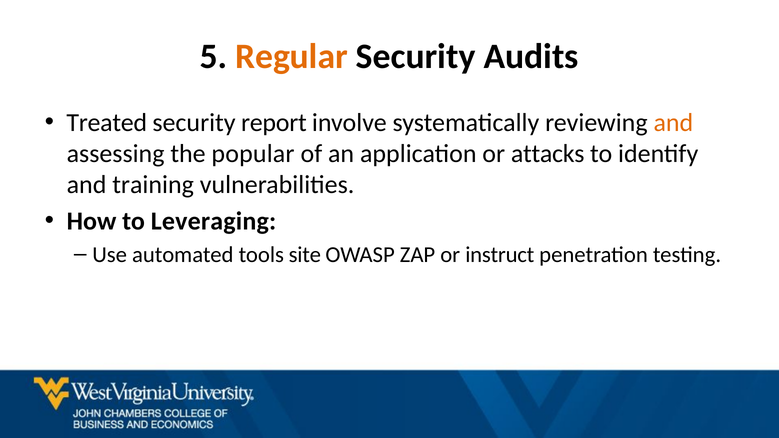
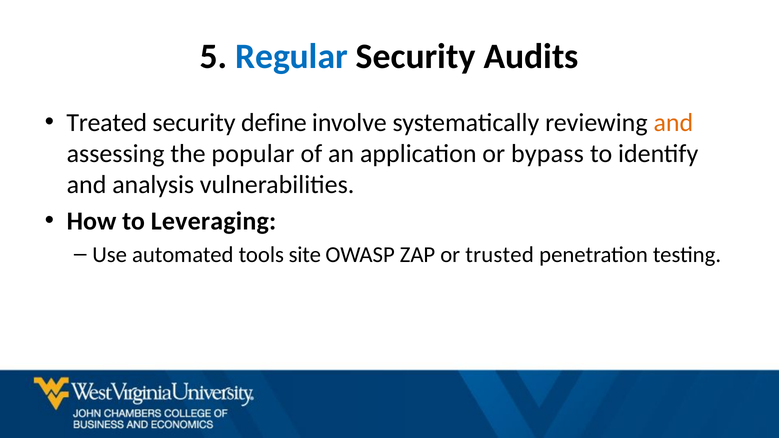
Regular colour: orange -> blue
report: report -> define
attacks: attacks -> bypass
training: training -> analysis
instruct: instruct -> trusted
